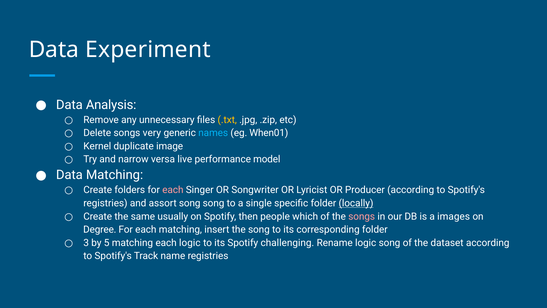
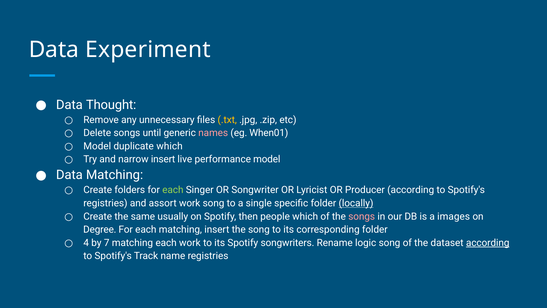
Analysis: Analysis -> Thought
very: very -> until
names colour: light blue -> pink
Kernel at (97, 146): Kernel -> Model
duplicate image: image -> which
narrow versa: versa -> insert
each at (173, 190) colour: pink -> light green
assort song: song -> work
3: 3 -> 4
5: 5 -> 7
each logic: logic -> work
challenging: challenging -> songwriters
according at (488, 243) underline: none -> present
